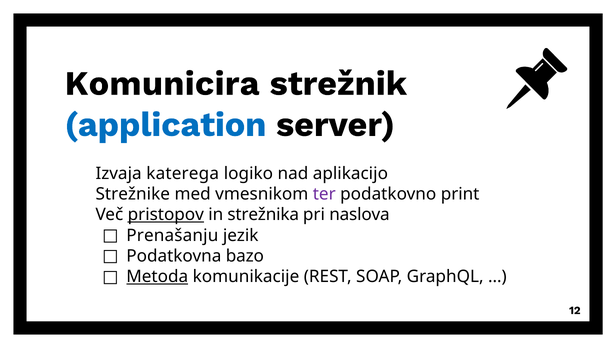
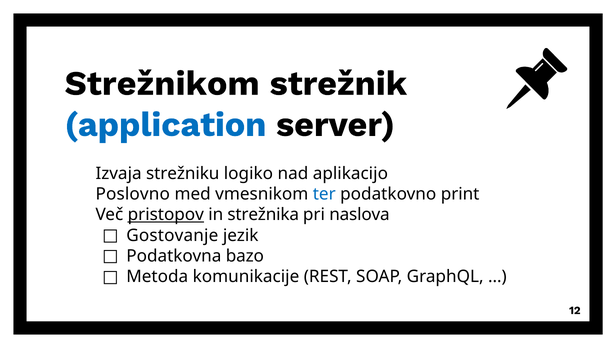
Komunicira: Komunicira -> Strežnikom
katerega: katerega -> strežniku
Strežnike: Strežnike -> Poslovno
ter colour: purple -> blue
Prenašanju: Prenašanju -> Gostovanje
Metoda underline: present -> none
